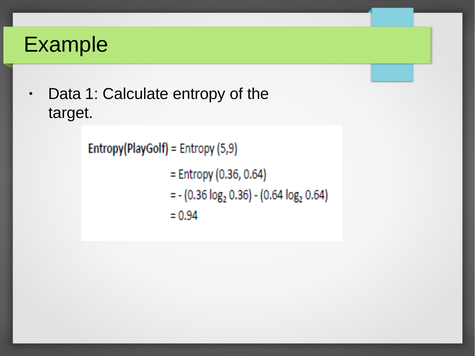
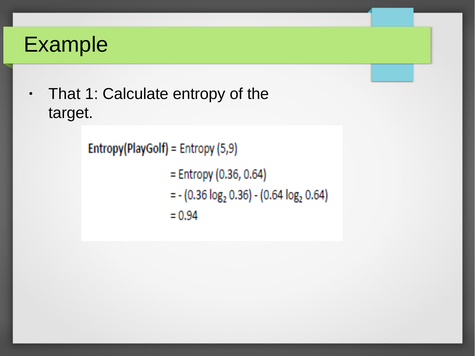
Data: Data -> That
